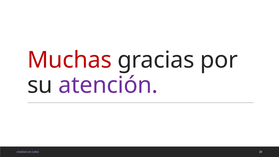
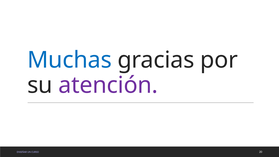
Muchas colour: red -> blue
